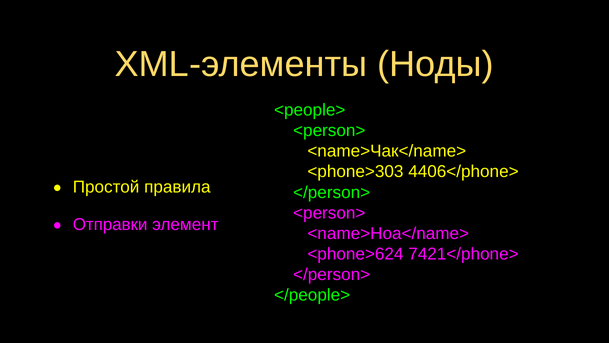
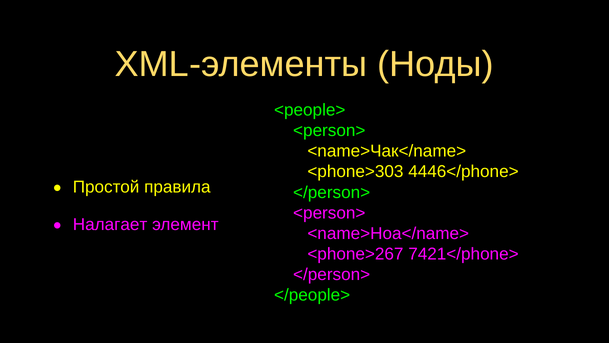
4406</phone>: 4406</phone> -> 4446</phone>
Отправки: Отправки -> Налагает
<phone>624: <phone>624 -> <phone>267
